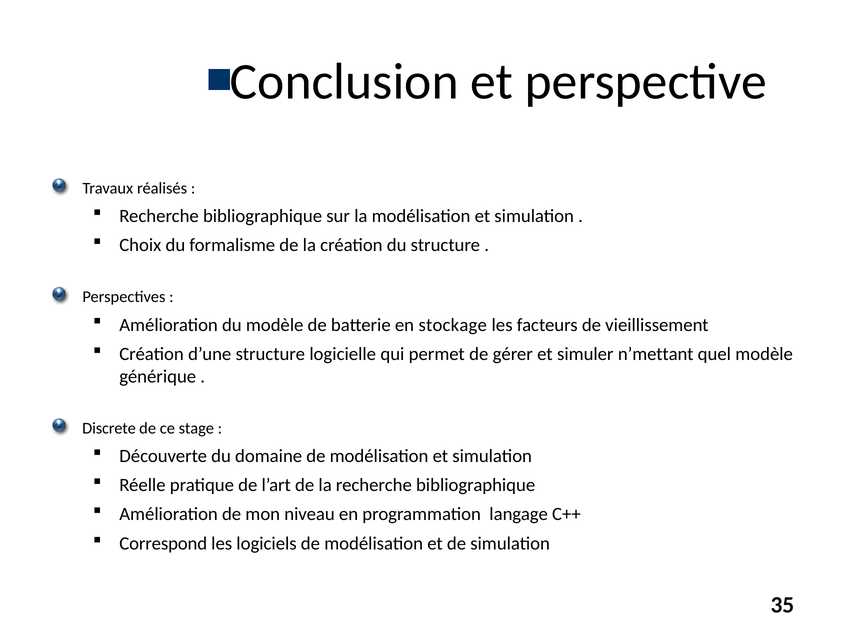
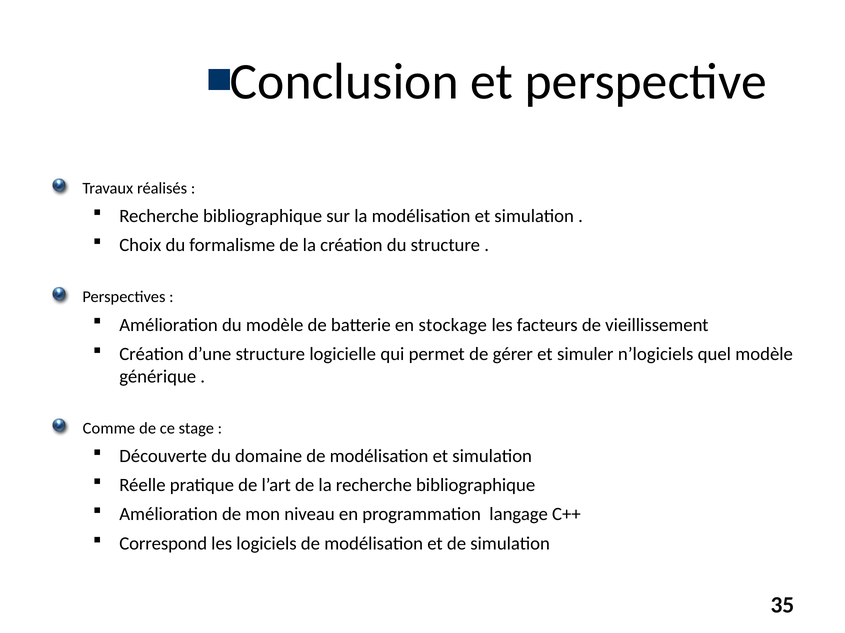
n’mettant: n’mettant -> n’logiciels
Discrete: Discrete -> Comme
